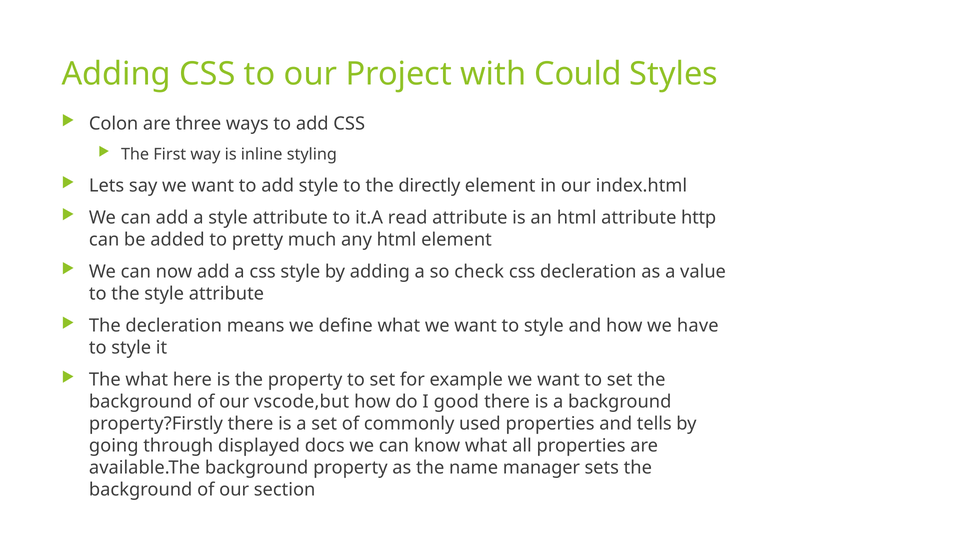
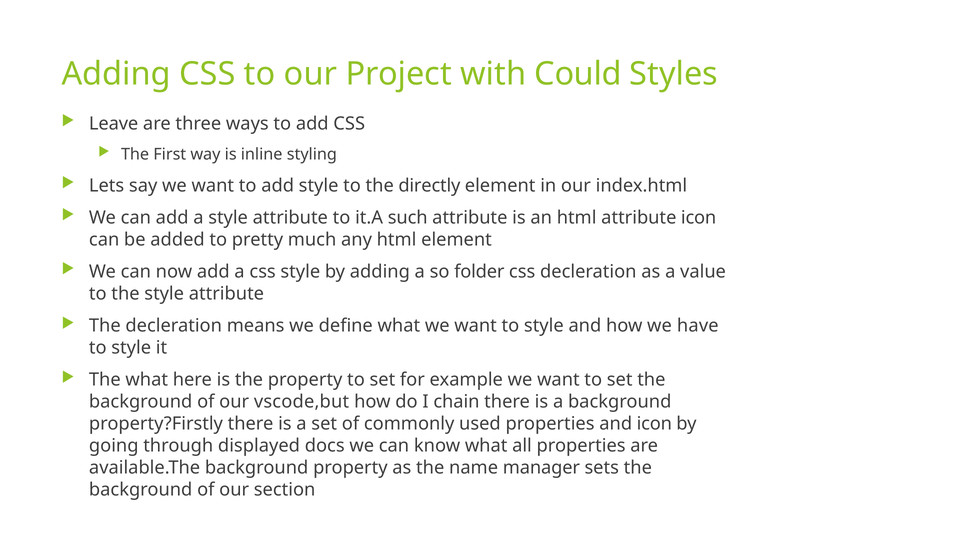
Colon: Colon -> Leave
read: read -> such
attribute http: http -> icon
check: check -> folder
good: good -> chain
and tells: tells -> icon
